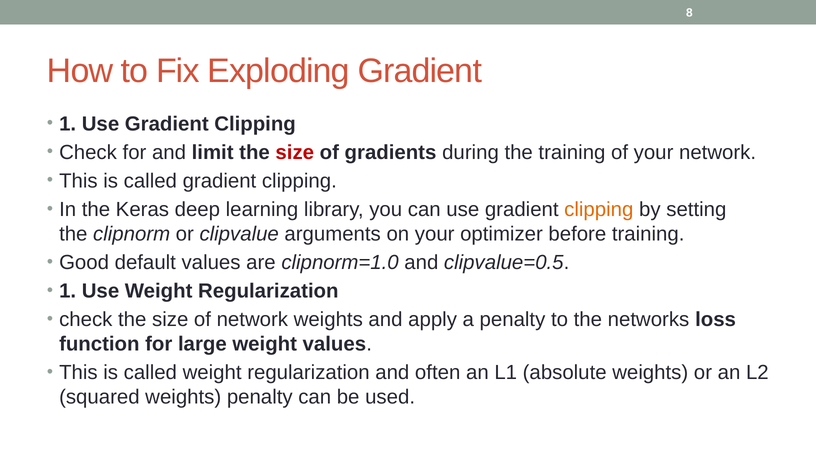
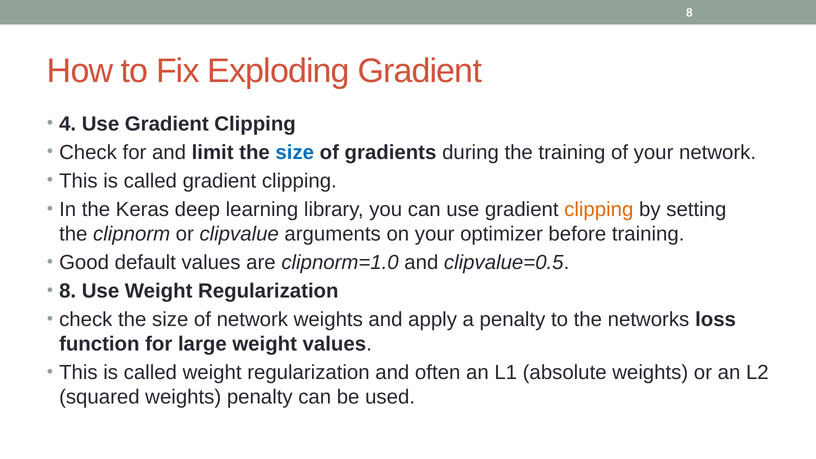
1 at (68, 124): 1 -> 4
size at (295, 152) colour: red -> blue
1 at (68, 291): 1 -> 8
